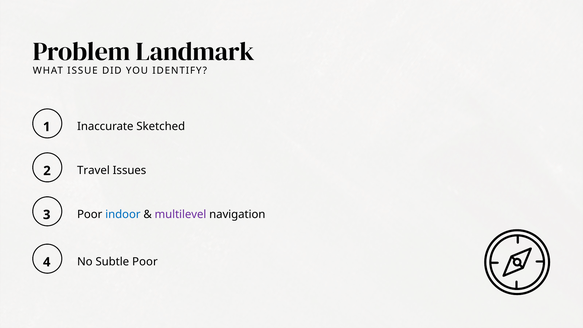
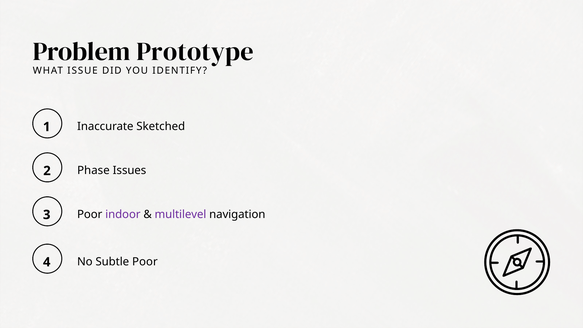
Landmark: Landmark -> Prototype
Travel: Travel -> Phase
indoor colour: blue -> purple
